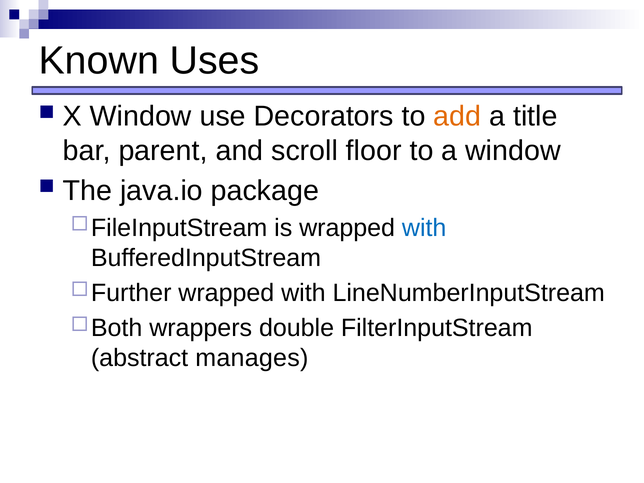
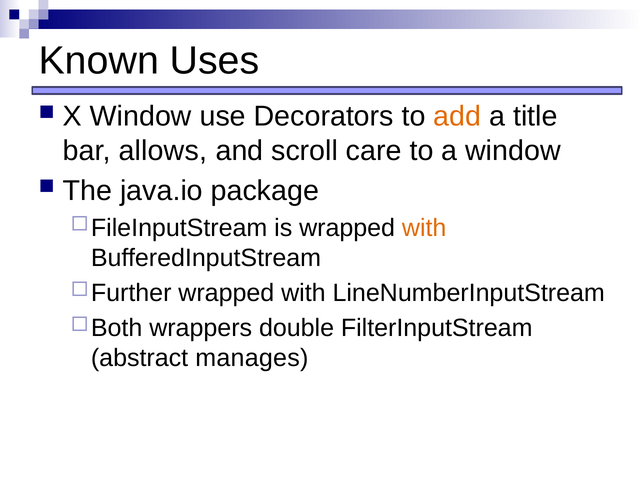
parent: parent -> allows
floor: floor -> care
with at (424, 228) colour: blue -> orange
